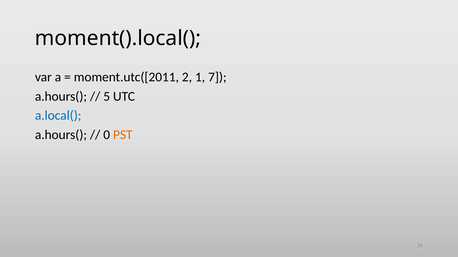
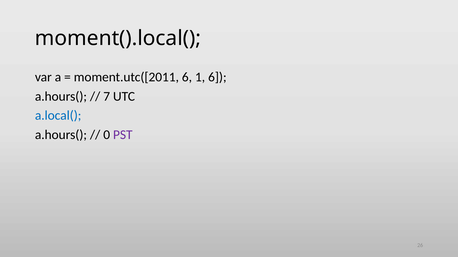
moment.utc([2011 2: 2 -> 6
1 7: 7 -> 6
5: 5 -> 7
PST colour: orange -> purple
